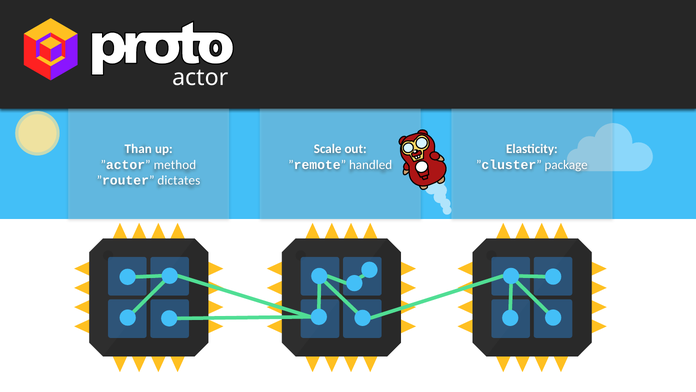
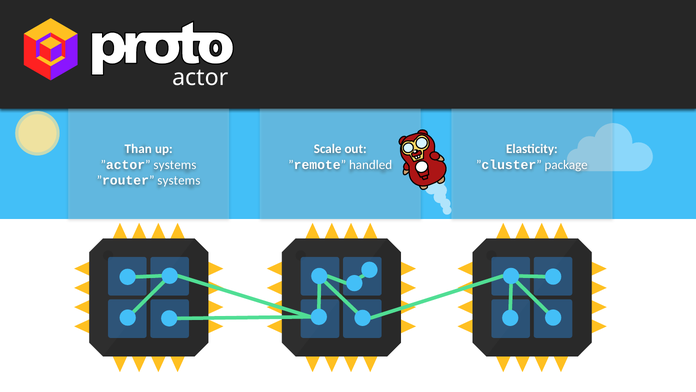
”actor method: method -> systems
”router dictates: dictates -> systems
